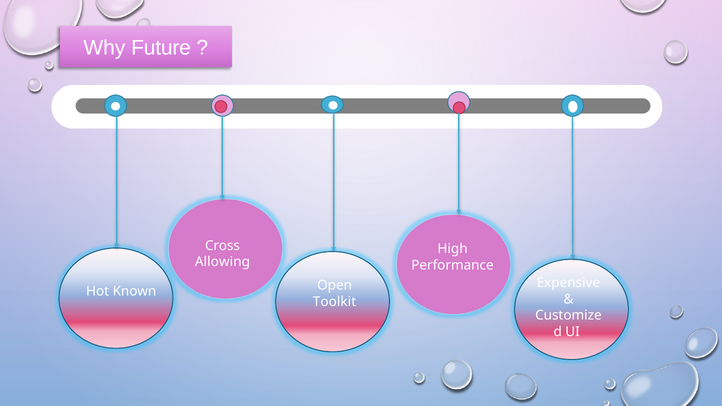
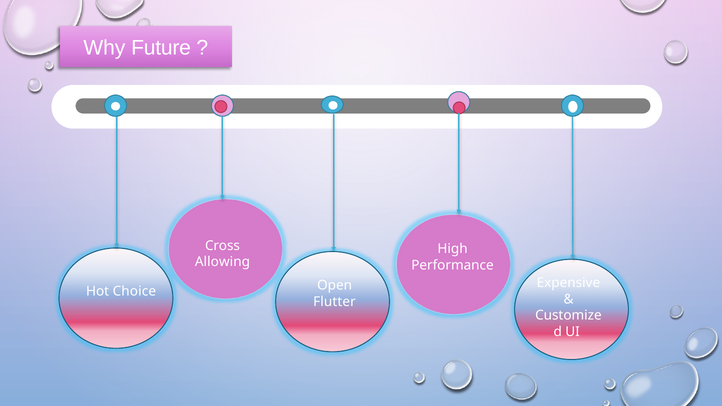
Known: Known -> Choice
Toolkit: Toolkit -> Flutter
